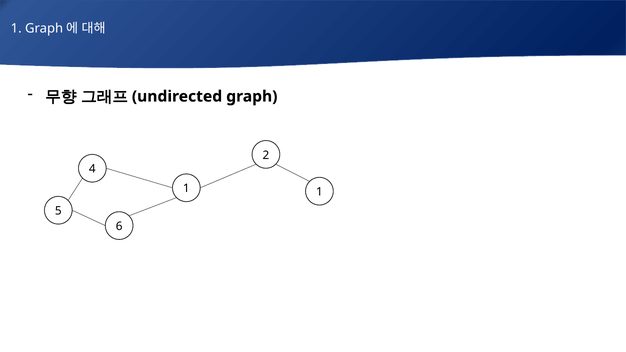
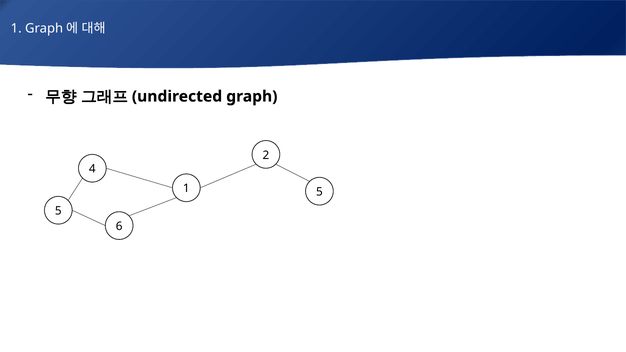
1 1: 1 -> 5
